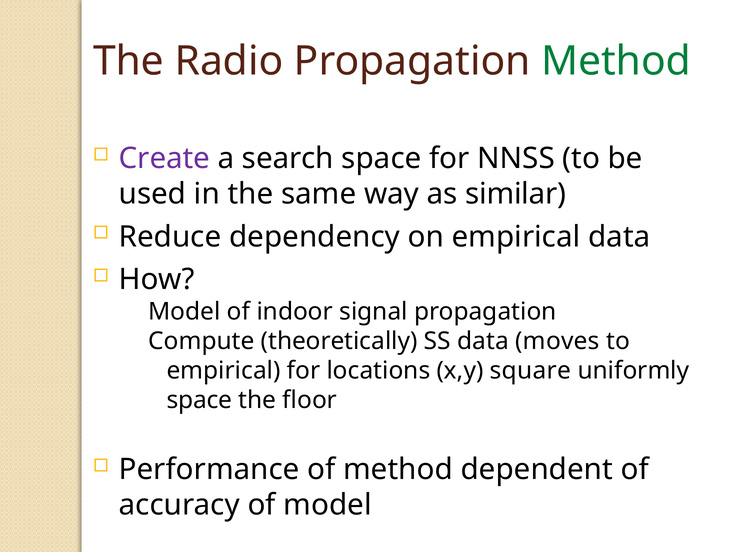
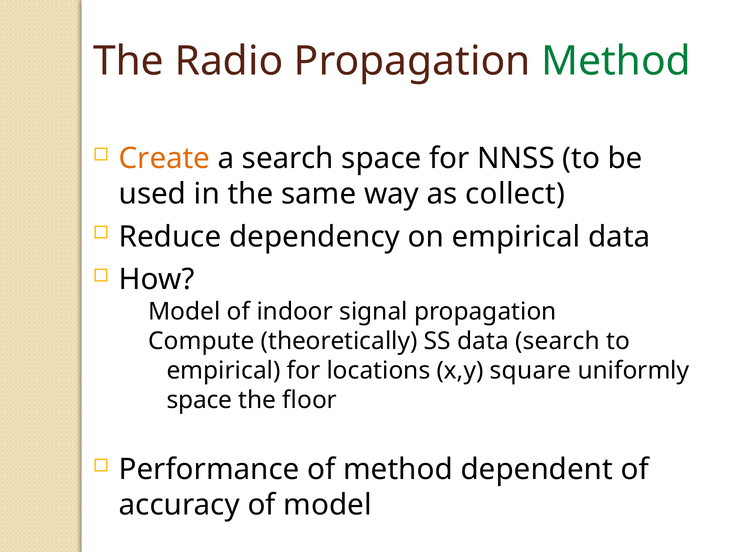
Create colour: purple -> orange
similar: similar -> collect
data moves: moves -> search
